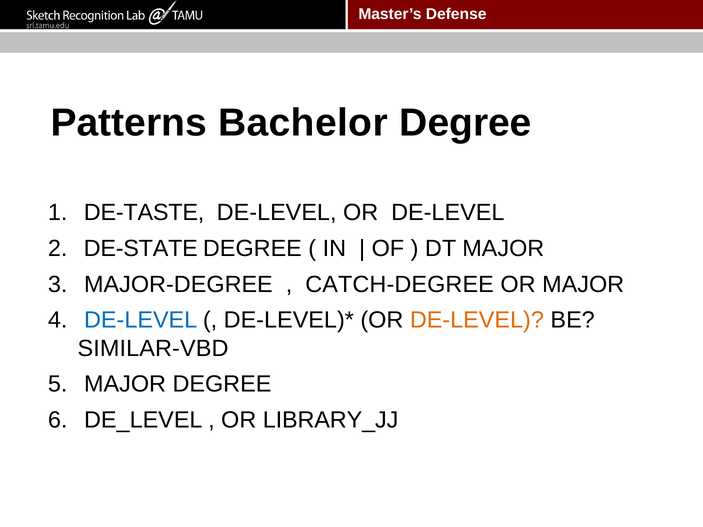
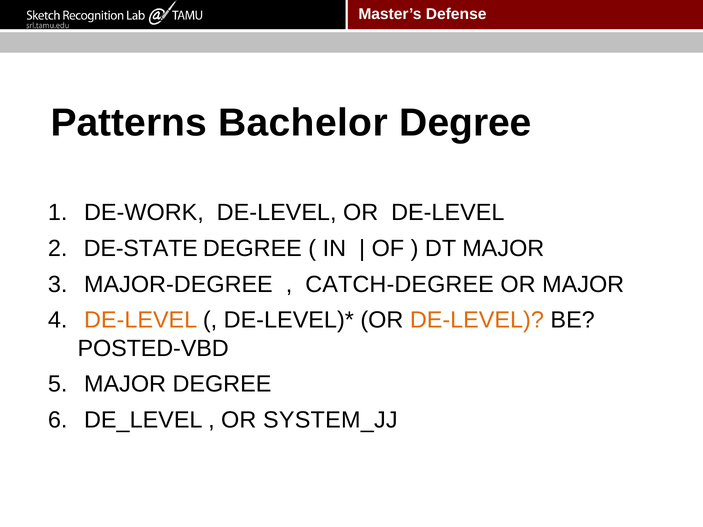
DE-TASTE: DE-TASTE -> DE-WORK
DE-LEVEL at (141, 320) colour: blue -> orange
SIMILAR-VBD: SIMILAR-VBD -> POSTED-VBD
LIBRARY_JJ: LIBRARY_JJ -> SYSTEM_JJ
